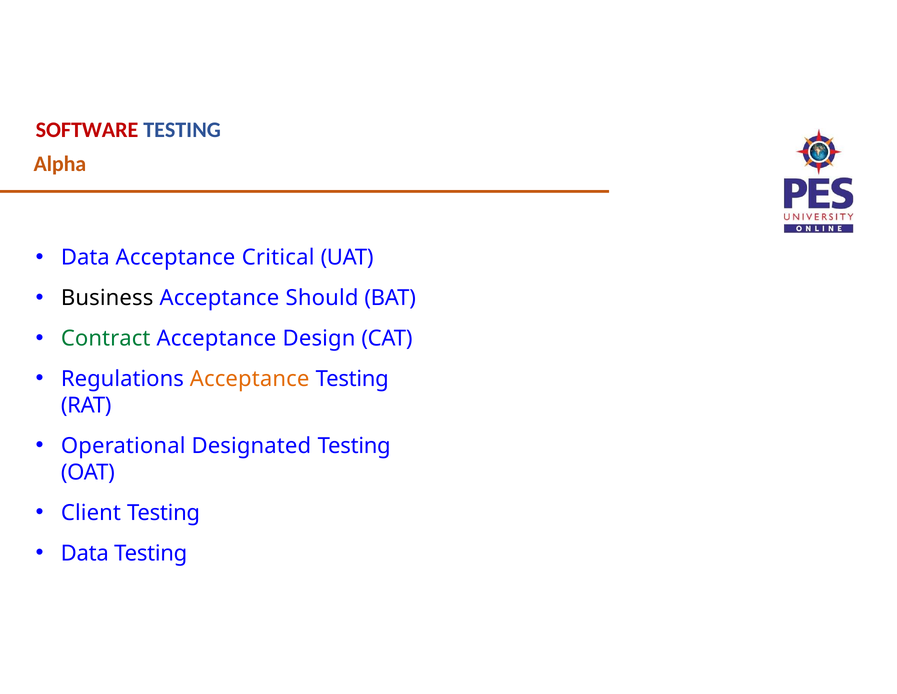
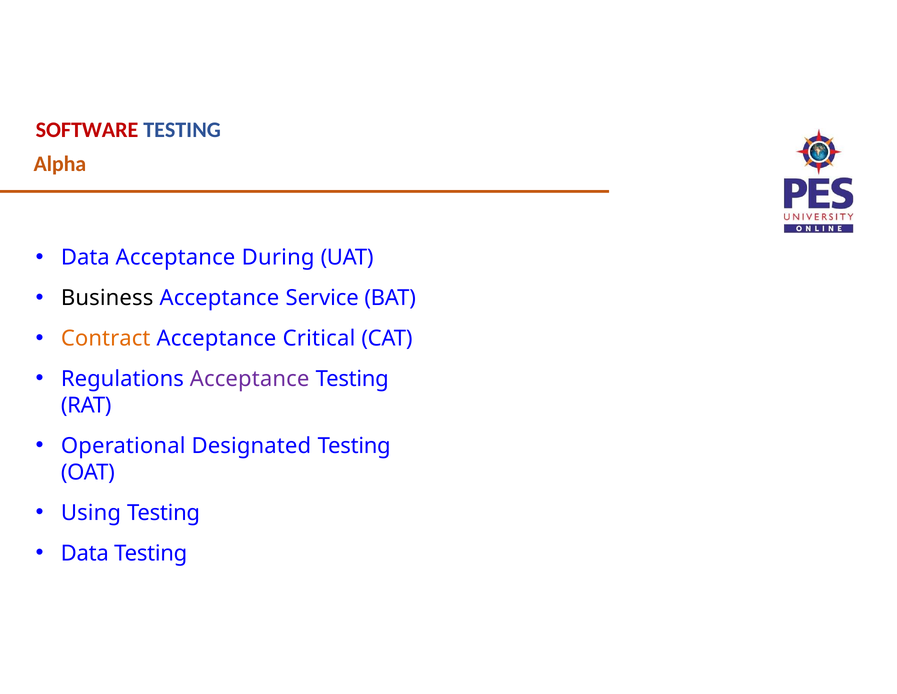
Critical: Critical -> During
Should: Should -> Service
Contract colour: green -> orange
Design: Design -> Critical
Acceptance at (250, 378) colour: orange -> purple
Client: Client -> Using
